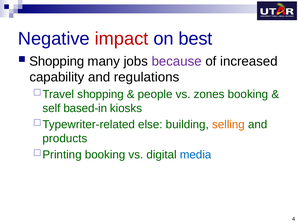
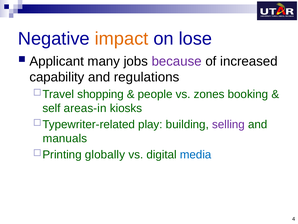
impact colour: red -> orange
best: best -> lose
Shopping at (57, 61): Shopping -> Applicant
based-in: based-in -> areas-in
else: else -> play
selling colour: orange -> purple
products: products -> manuals
booking at (105, 154): booking -> globally
